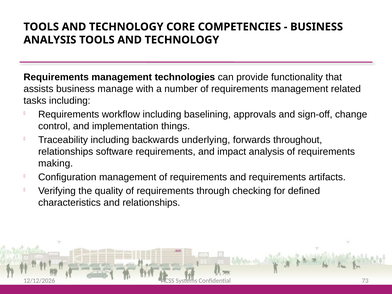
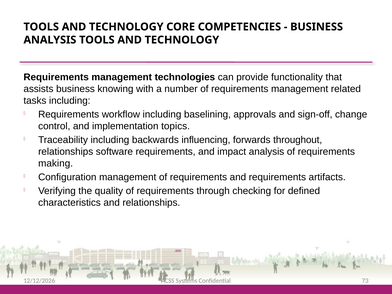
manage: manage -> knowing
things: things -> topics
underlying: underlying -> influencing
